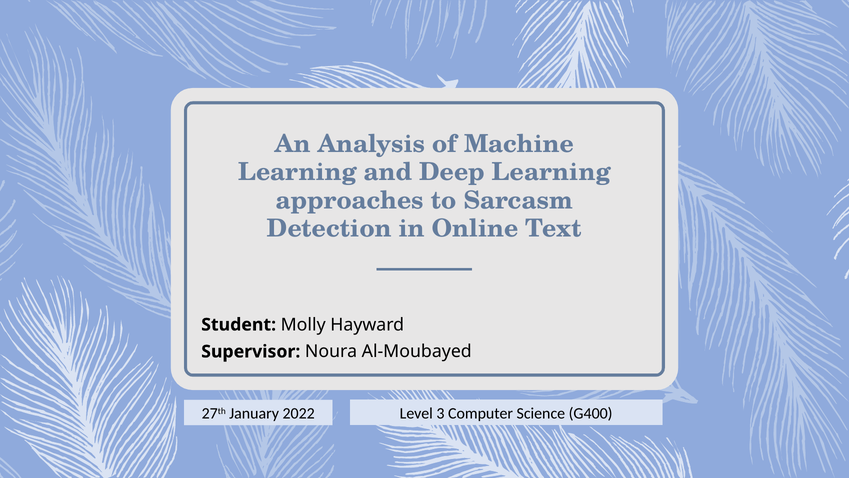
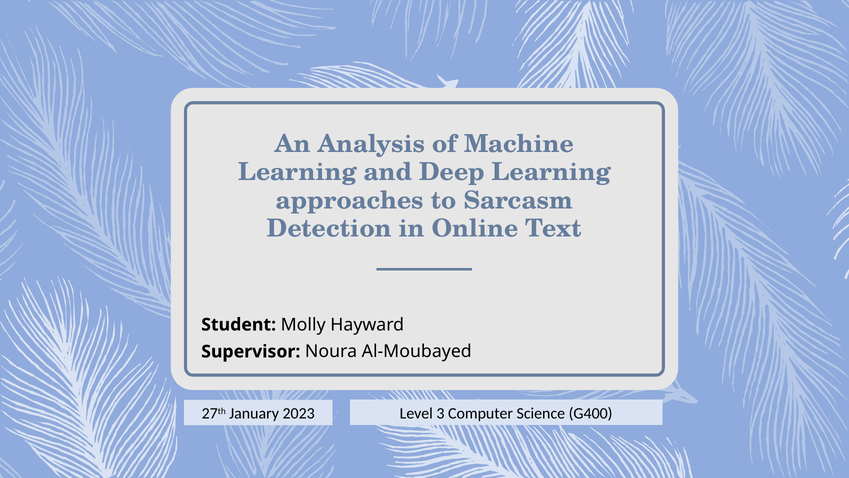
2022: 2022 -> 2023
